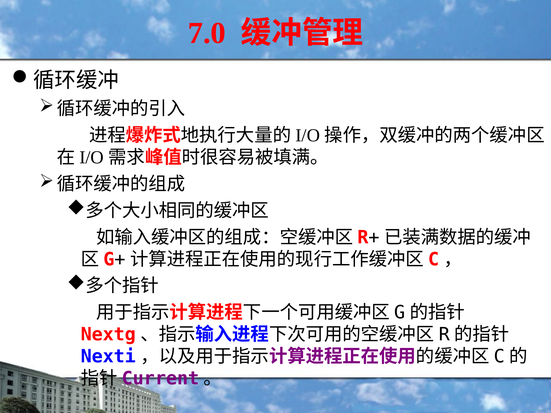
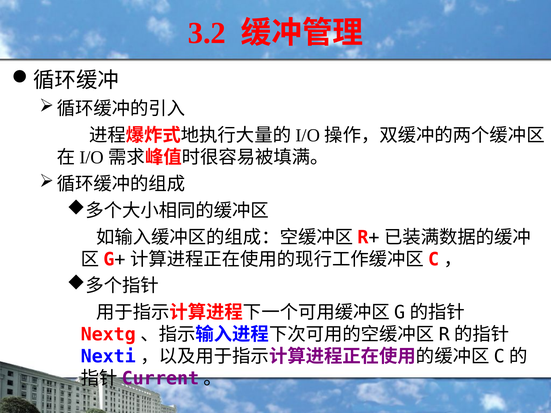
7.0: 7.0 -> 3.2
